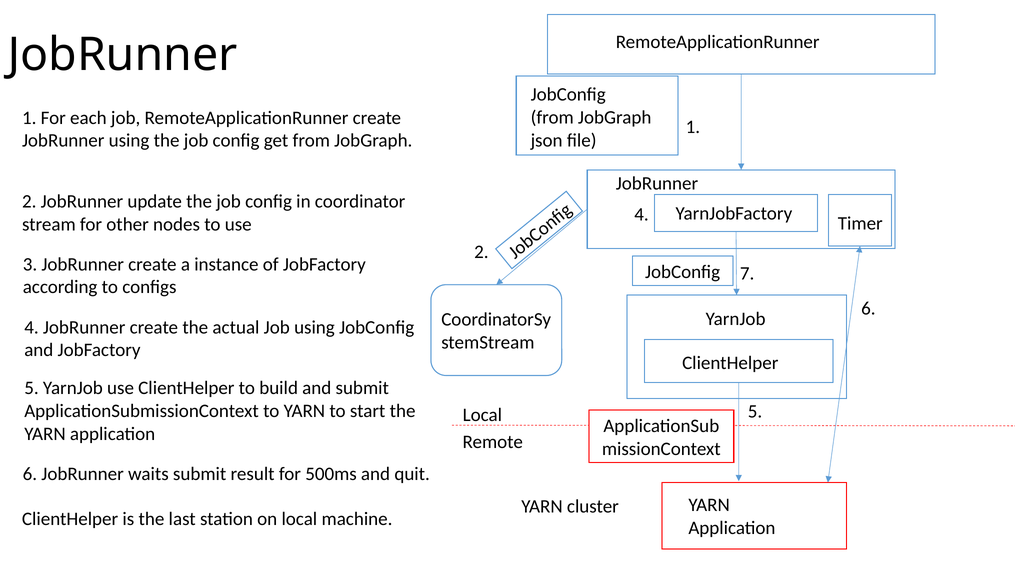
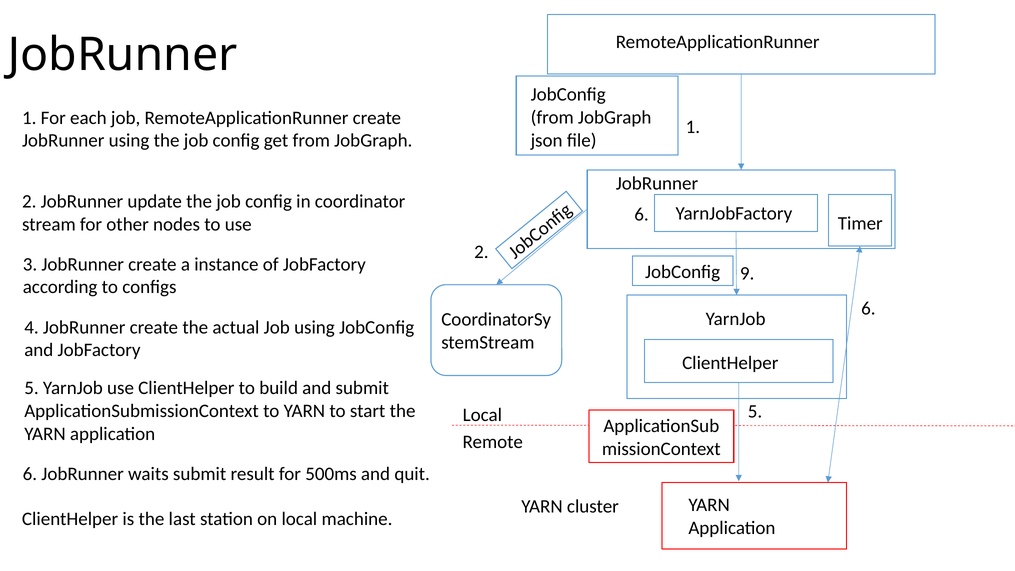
4 at (642, 214): 4 -> 6
7: 7 -> 9
